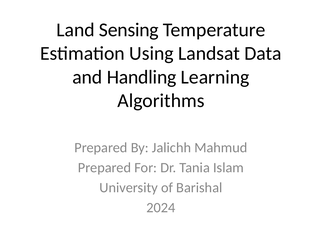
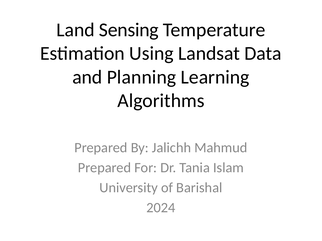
Handling: Handling -> Planning
